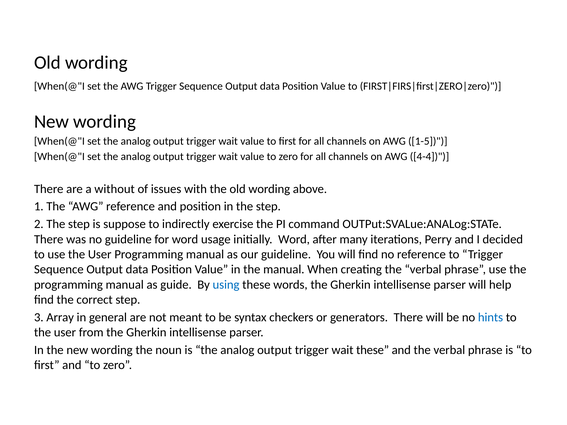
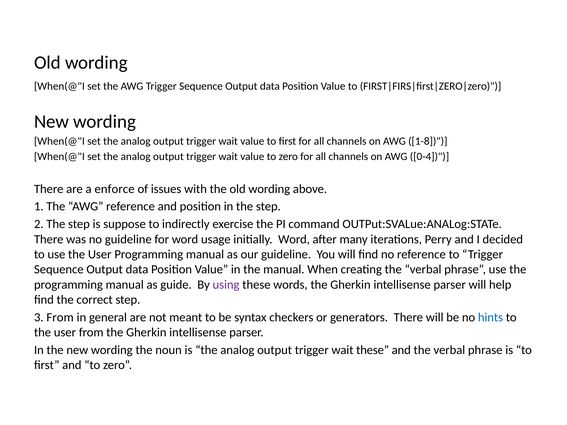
1-5: 1-5 -> 1-8
4-4: 4-4 -> 0-4
without: without -> enforce
using colour: blue -> purple
3 Array: Array -> From
